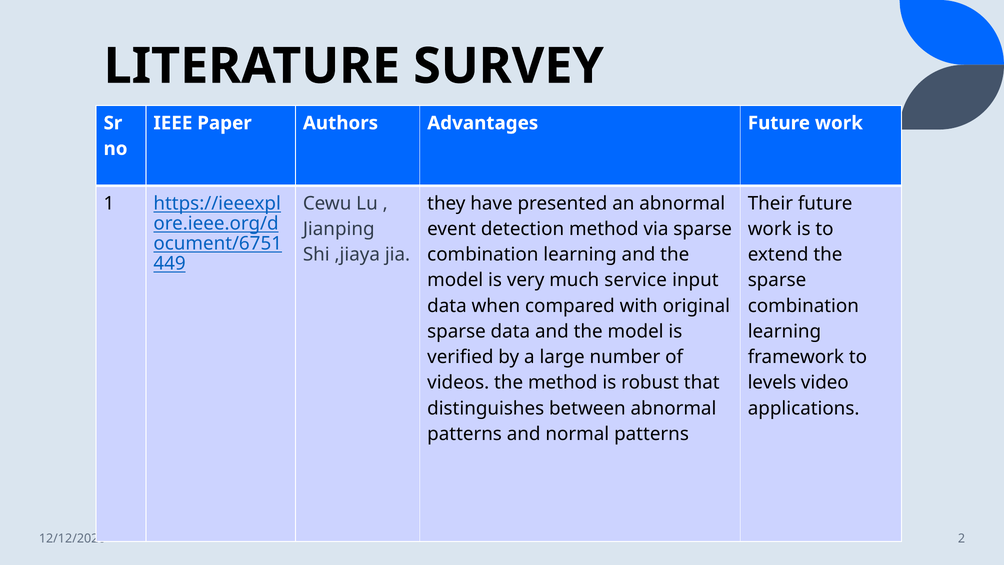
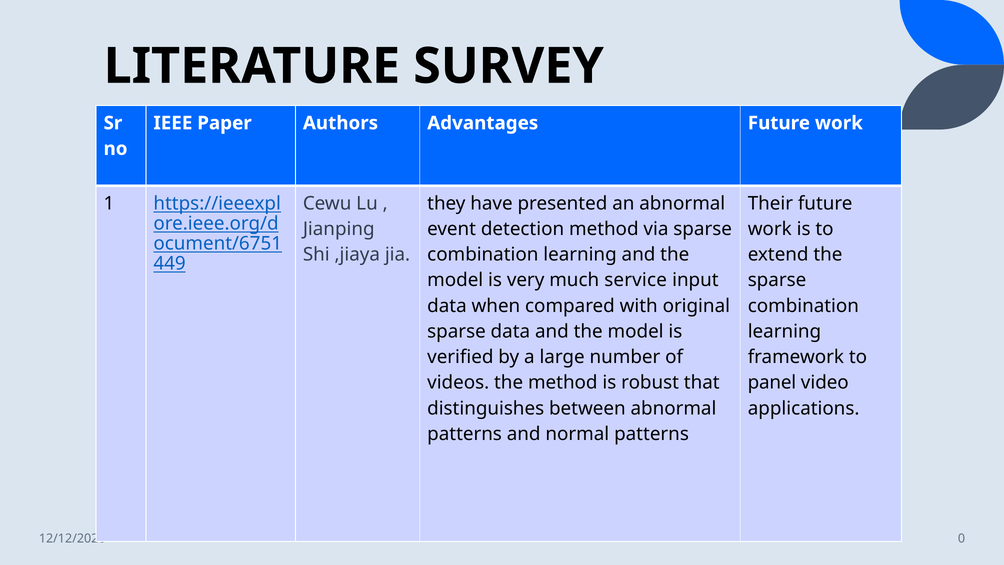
levels: levels -> panel
2: 2 -> 0
